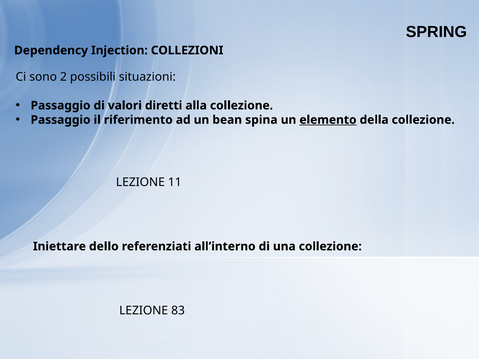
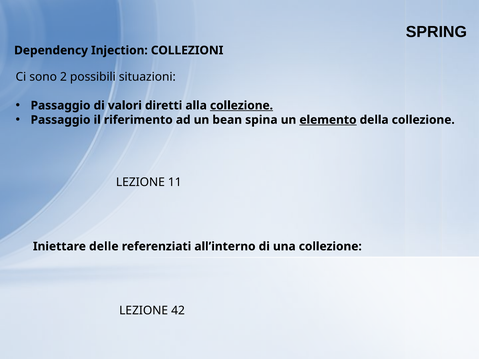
collezione at (241, 106) underline: none -> present
dello: dello -> delle
83: 83 -> 42
